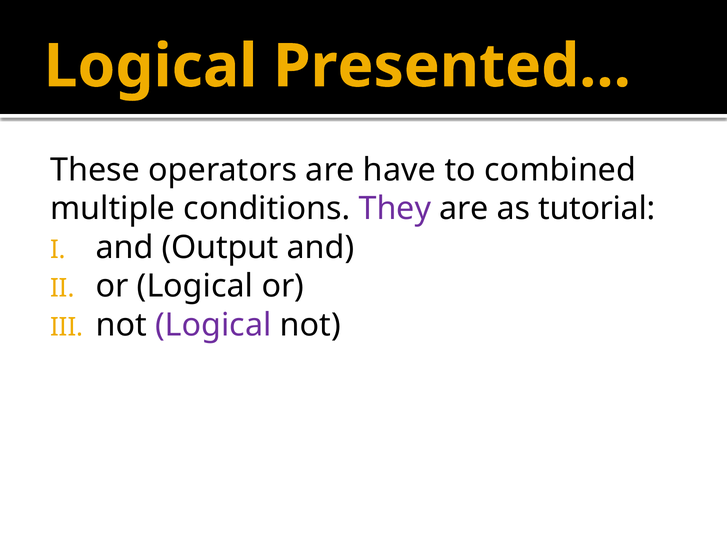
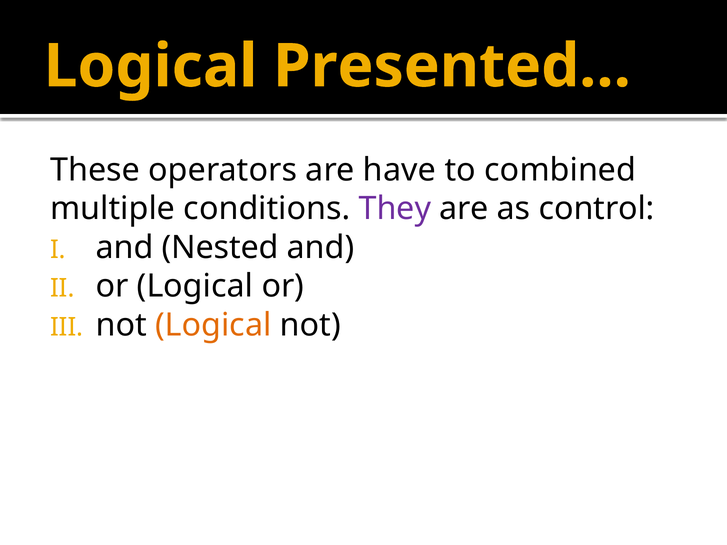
tutorial: tutorial -> control
Output: Output -> Nested
Logical at (213, 325) colour: purple -> orange
